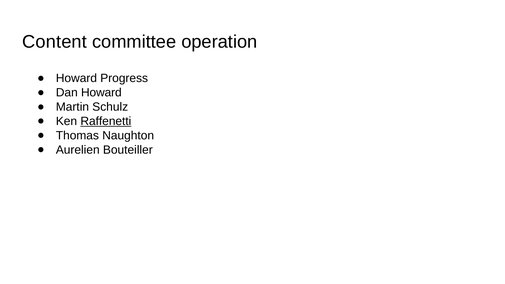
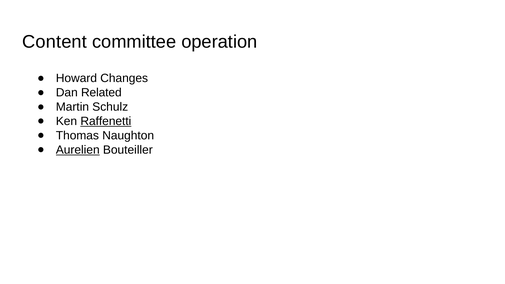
Progress: Progress -> Changes
Dan Howard: Howard -> Related
Aurelien underline: none -> present
